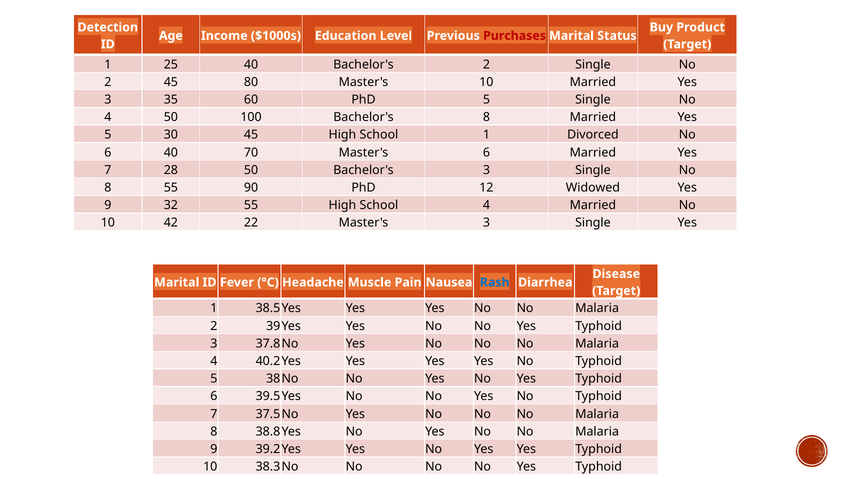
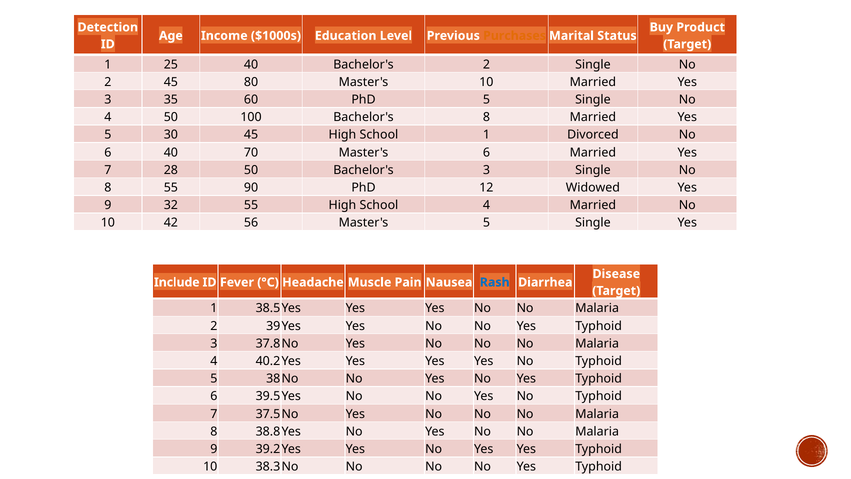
Purchases colour: red -> orange
22: 22 -> 56
Master's 3: 3 -> 5
Marital at (177, 282): Marital -> Include
